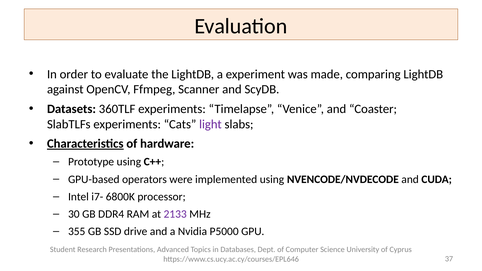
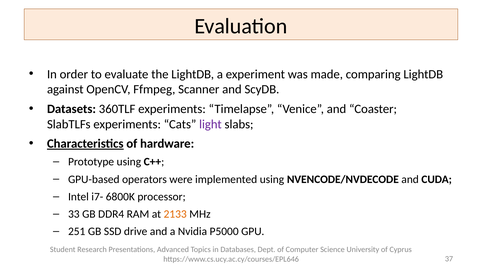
30: 30 -> 33
2133 colour: purple -> orange
355: 355 -> 251
